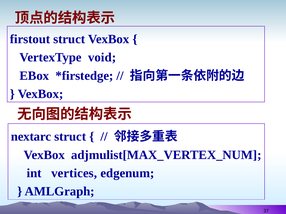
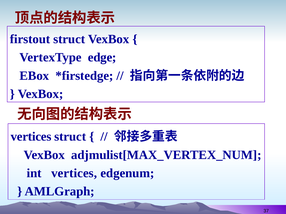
void: void -> edge
nextarc at (31, 137): nextarc -> vertices
